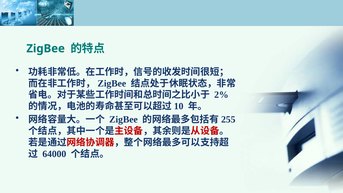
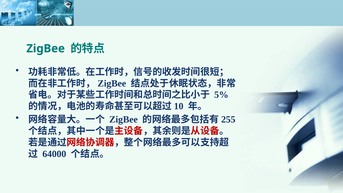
2%: 2% -> 5%
